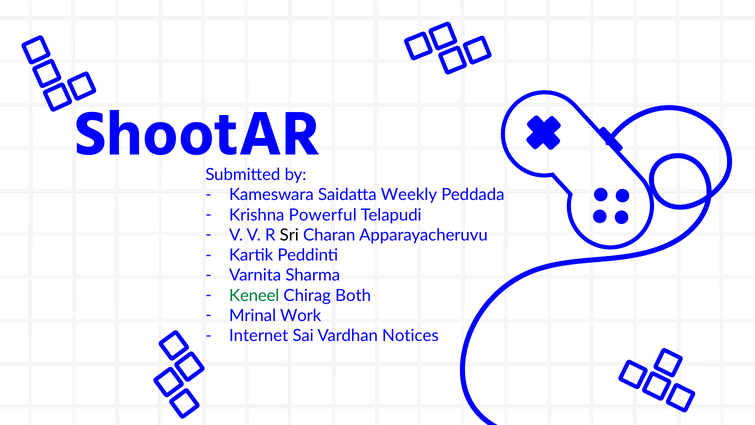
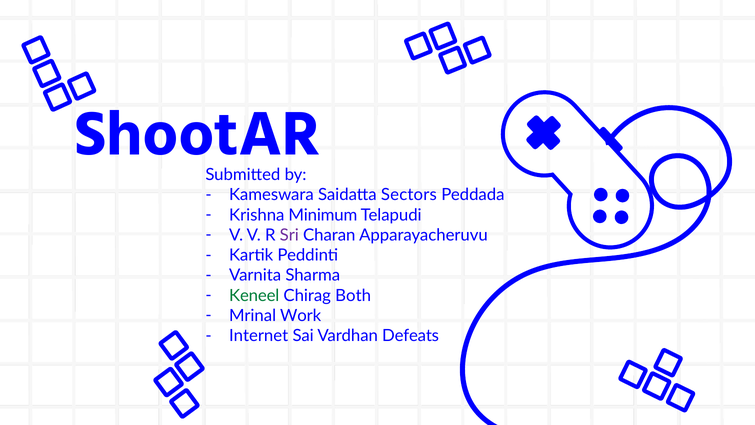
Weekly: Weekly -> Sectors
Powerful: Powerful -> Minimum
Sri colour: black -> purple
Notices: Notices -> Defeats
